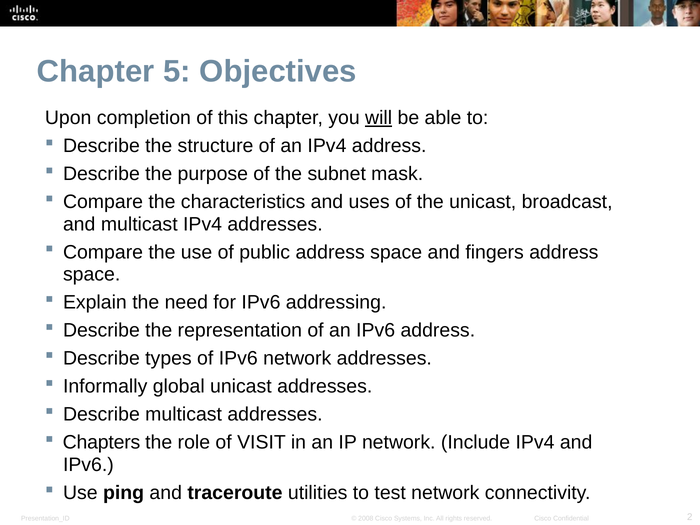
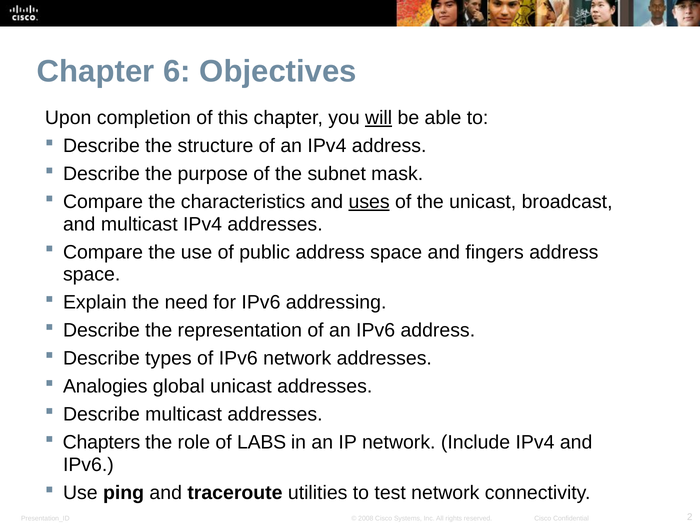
5: 5 -> 6
uses underline: none -> present
Informally: Informally -> Analogies
VISIT: VISIT -> LABS
